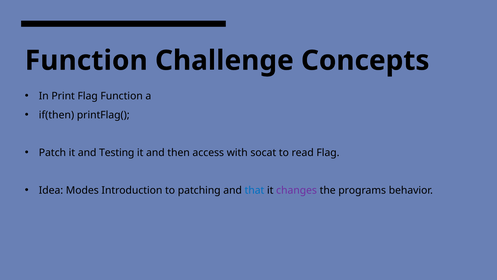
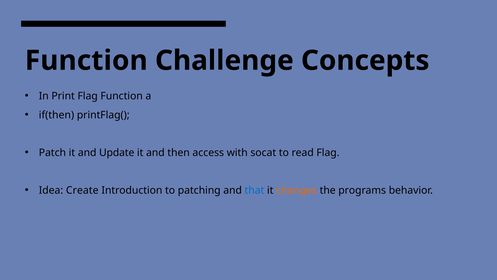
Testing: Testing -> Update
Modes: Modes -> Create
changes colour: purple -> orange
